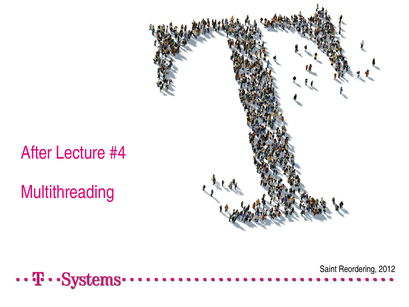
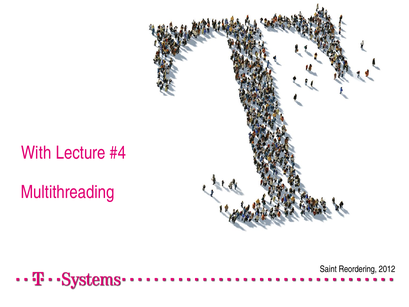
After: After -> With
